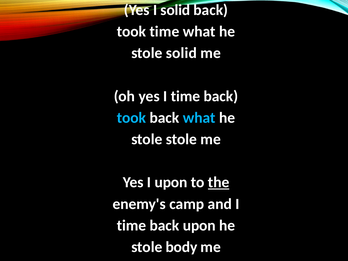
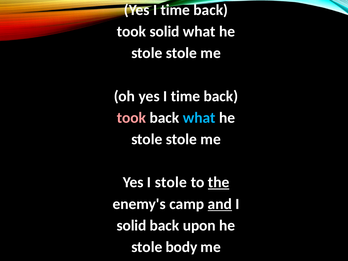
solid at (175, 10): solid -> time
took time: time -> solid
solid at (181, 53): solid -> stole
took at (131, 118) colour: light blue -> pink
I upon: upon -> stole
and underline: none -> present
time at (131, 225): time -> solid
